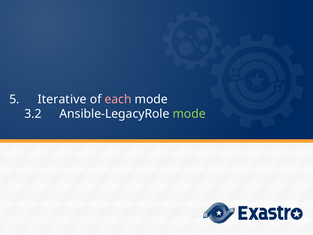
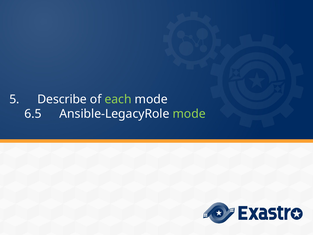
Iterative: Iterative -> Describe
each colour: pink -> light green
3.2: 3.2 -> 6.5
